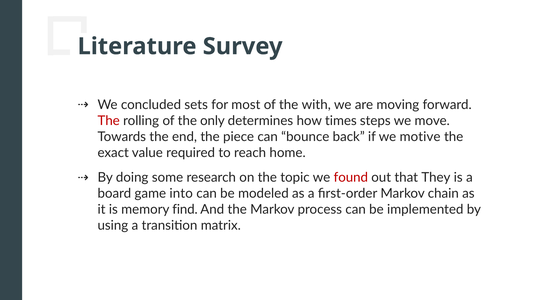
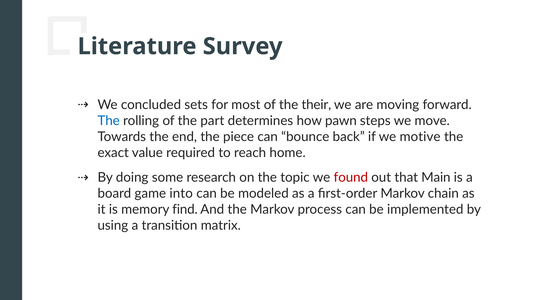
with: with -> their
The at (109, 121) colour: red -> blue
only: only -> part
times: times -> pawn
They: They -> Main
